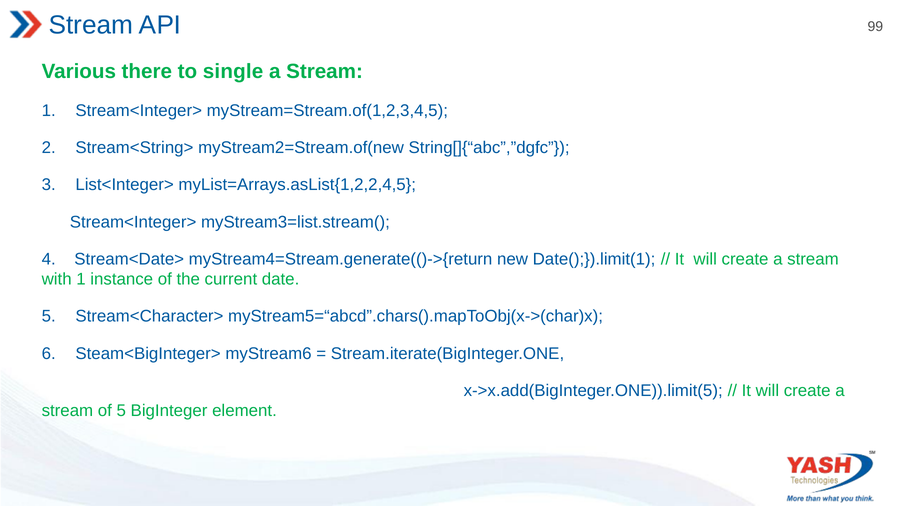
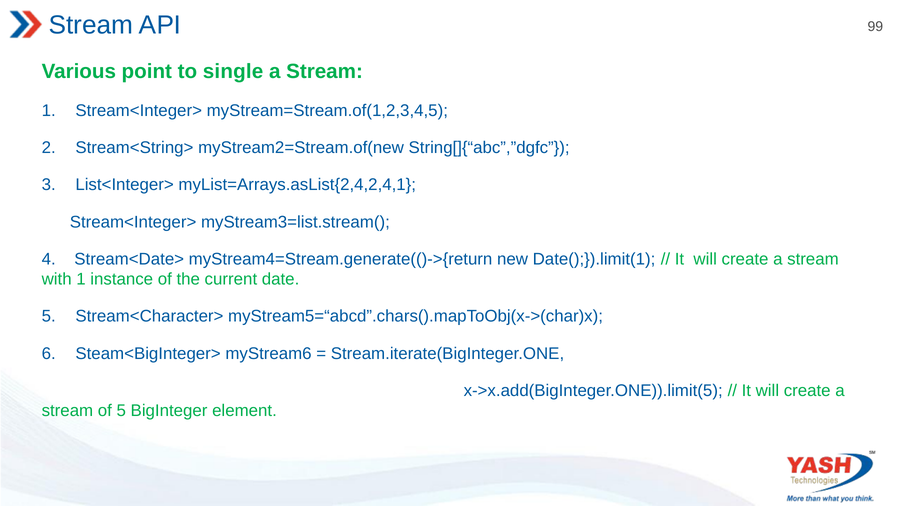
there: there -> point
myList=Arrays.asList{1,2,2,4,5: myList=Arrays.asList{1,2,2,4,5 -> myList=Arrays.asList{2,4,2,4,1
